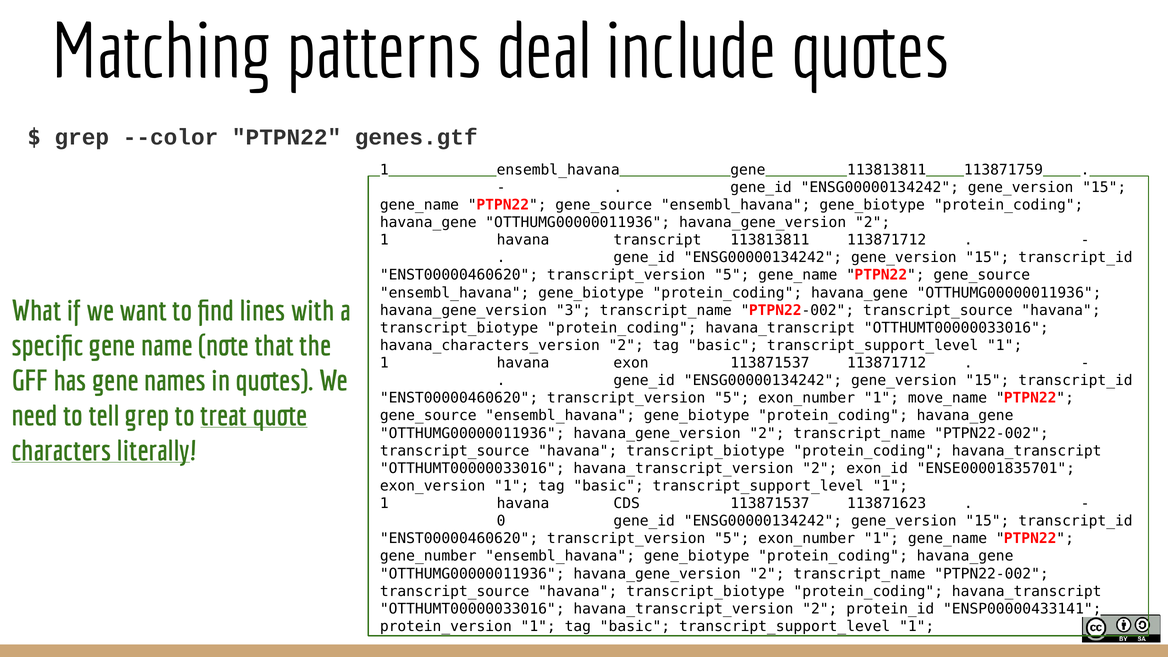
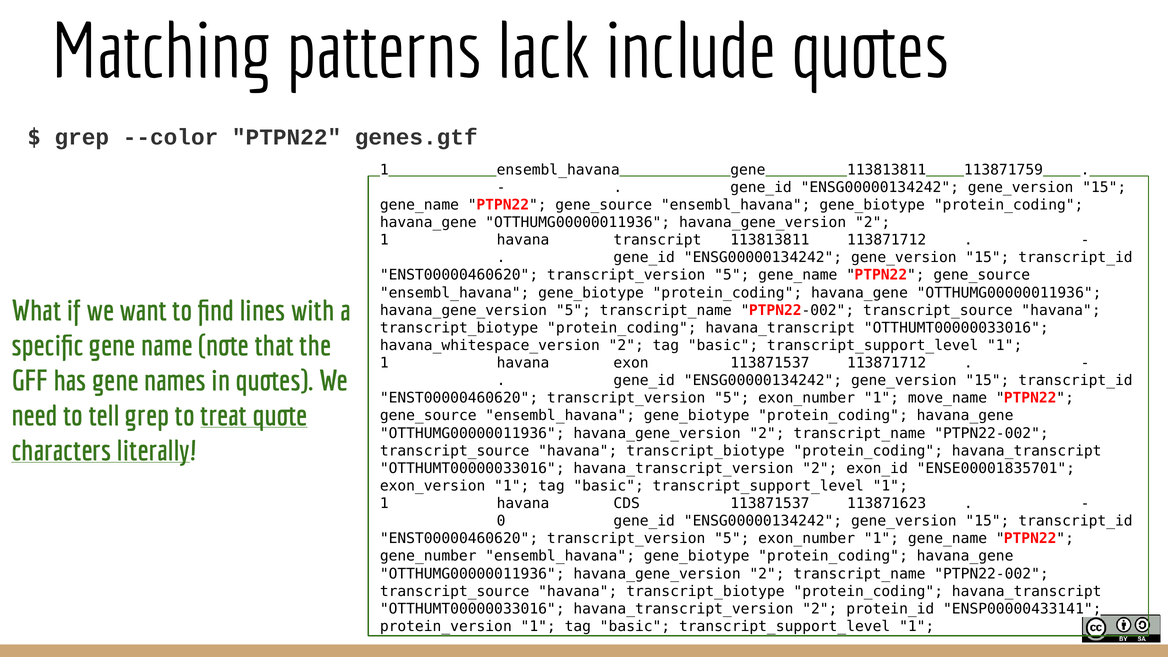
deal: deal -> lack
havana_gene_version 3: 3 -> 5
havana_characters_version: havana_characters_version -> havana_whitespace_version
